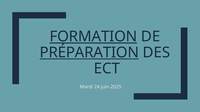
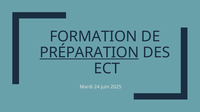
FORMATION underline: present -> none
